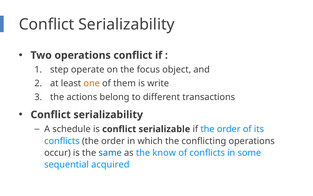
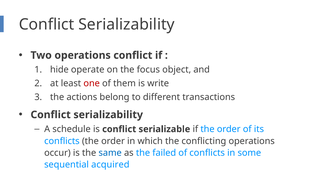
step: step -> hide
one colour: orange -> red
know: know -> failed
